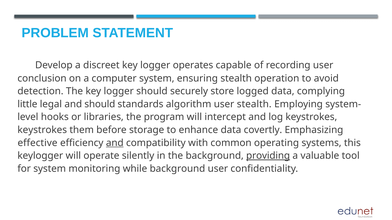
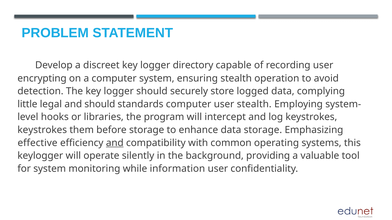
operates: operates -> directory
conclusion: conclusion -> encrypting
standards algorithm: algorithm -> computer
data covertly: covertly -> storage
providing underline: present -> none
while background: background -> information
